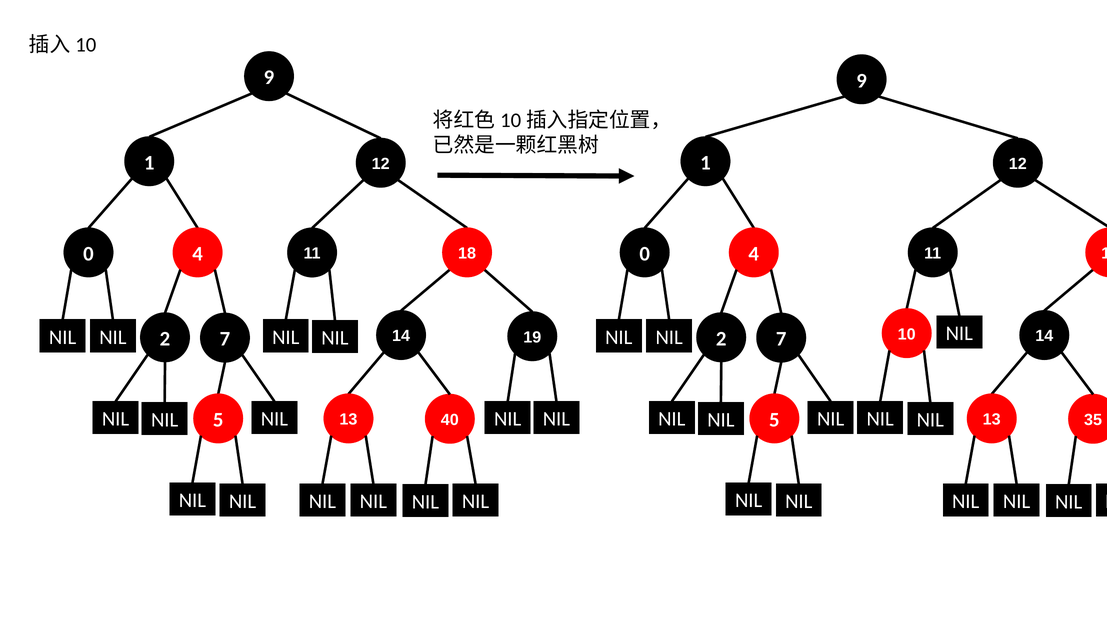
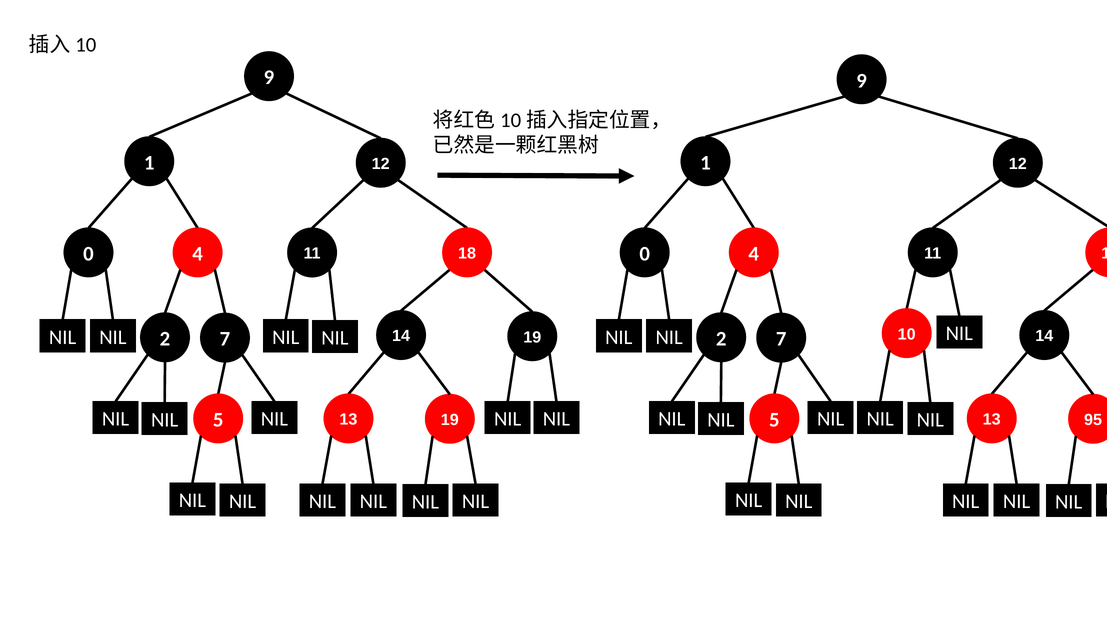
40 at (450, 420): 40 -> 19
35: 35 -> 95
